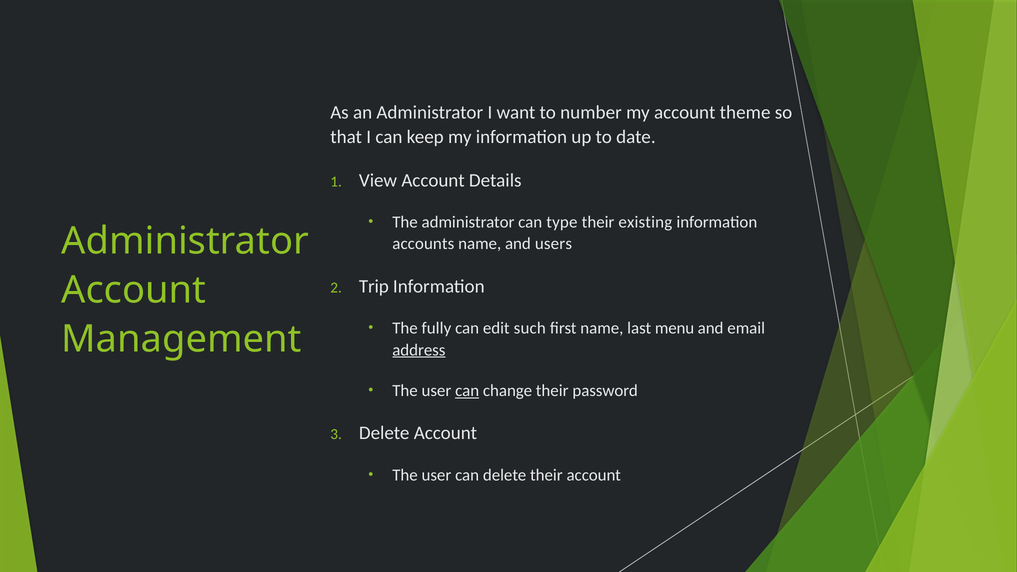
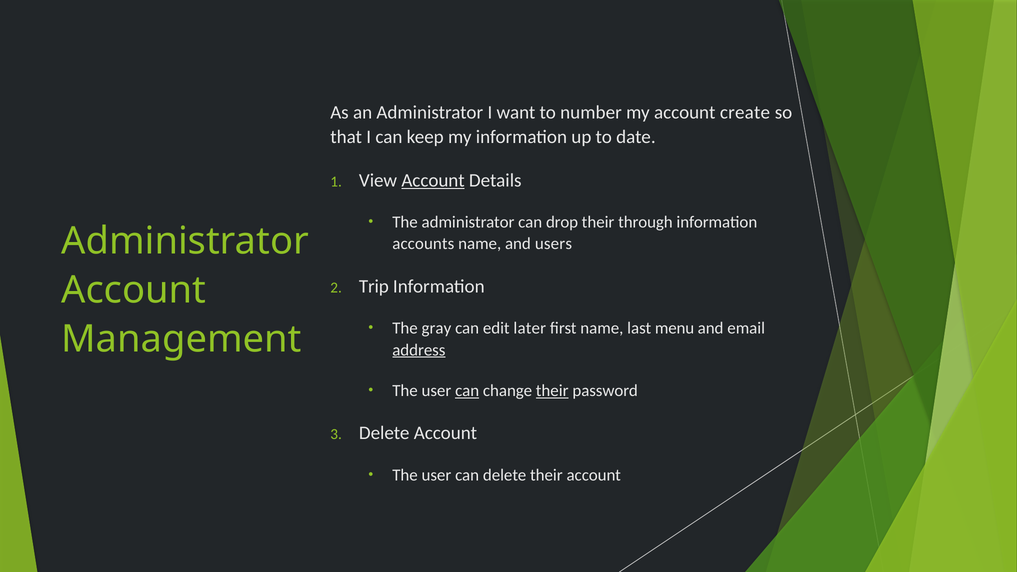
theme: theme -> create
Account at (433, 180) underline: none -> present
type: type -> drop
existing: existing -> through
fully: fully -> gray
such: such -> later
their at (552, 391) underline: none -> present
